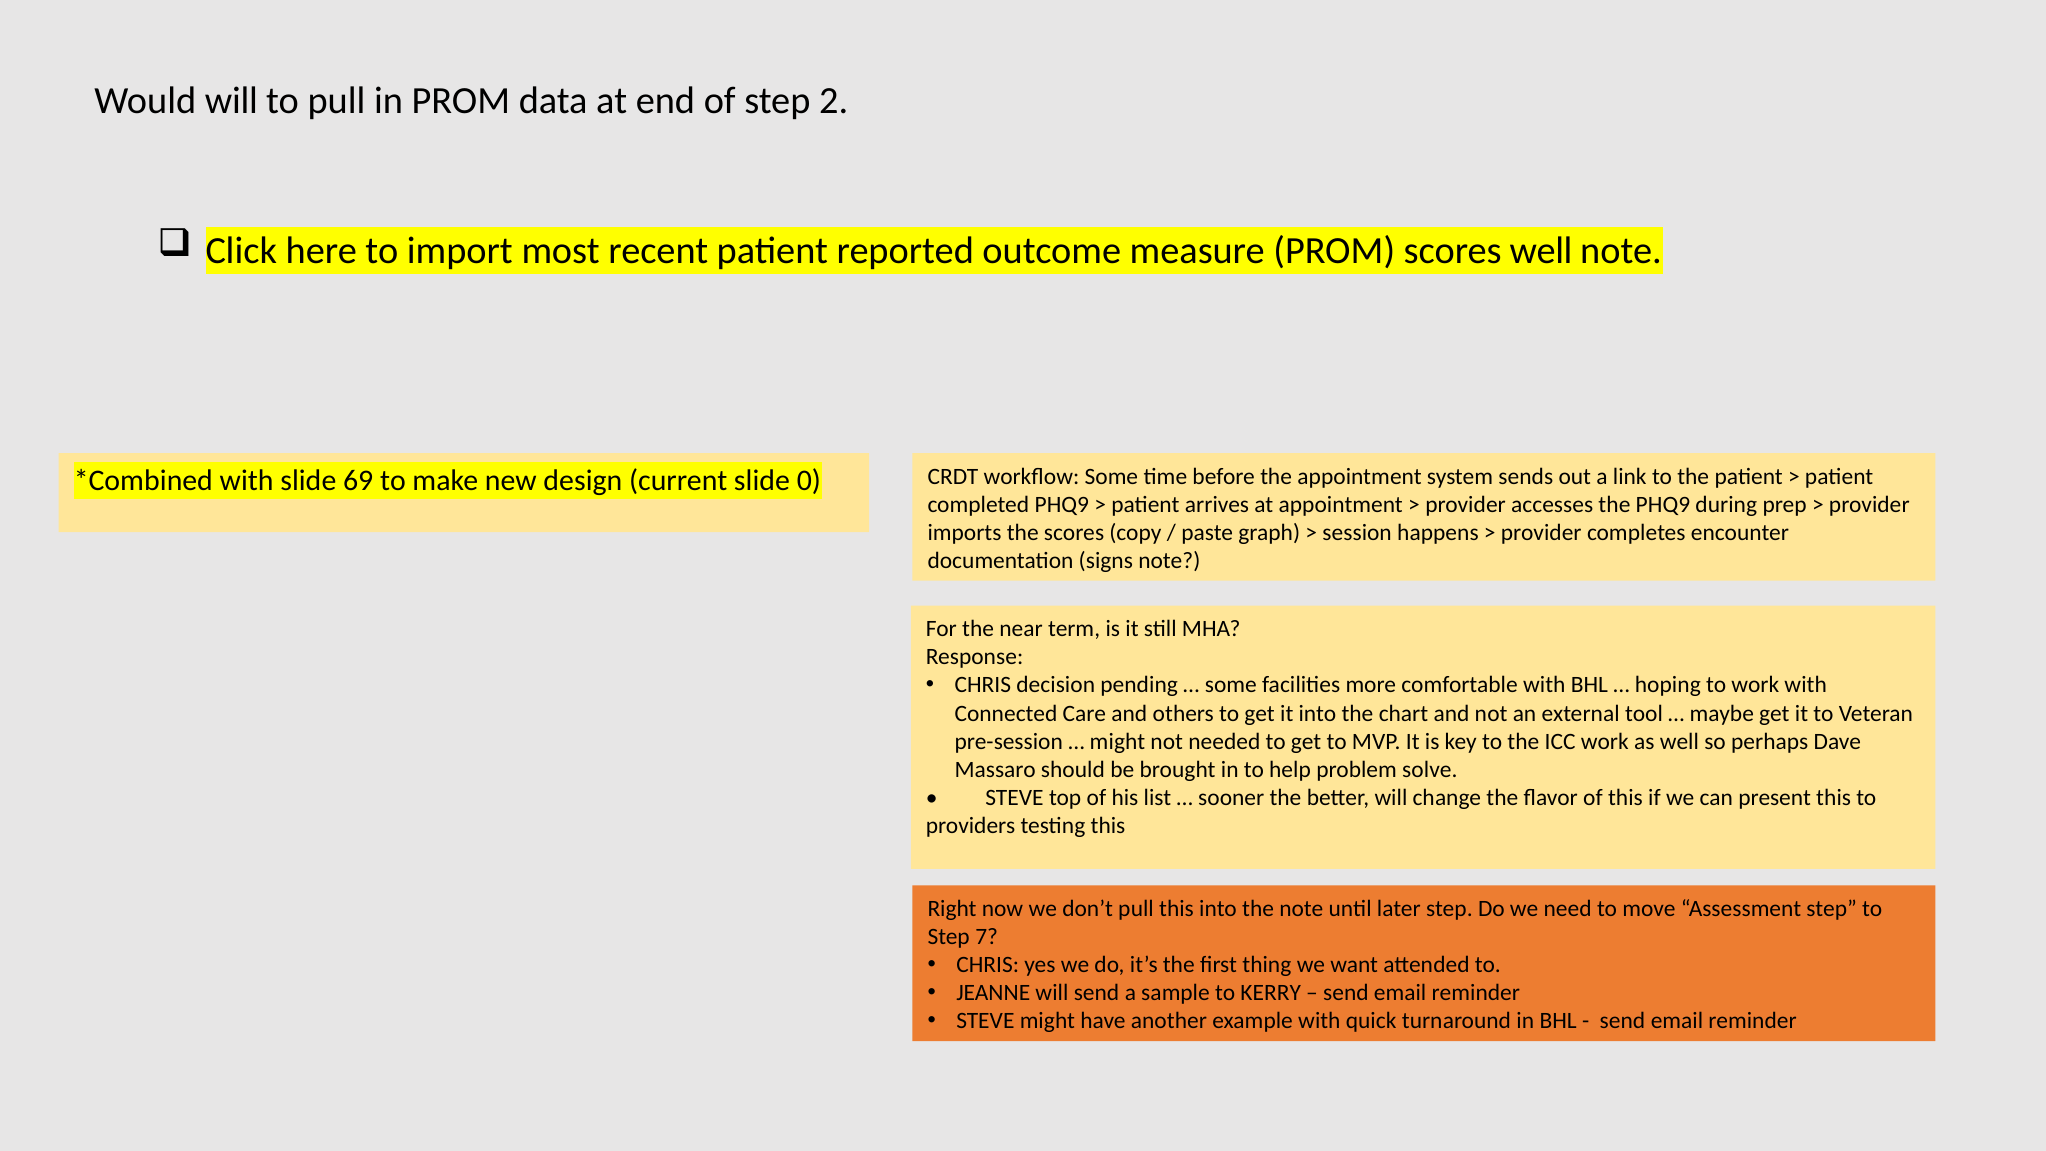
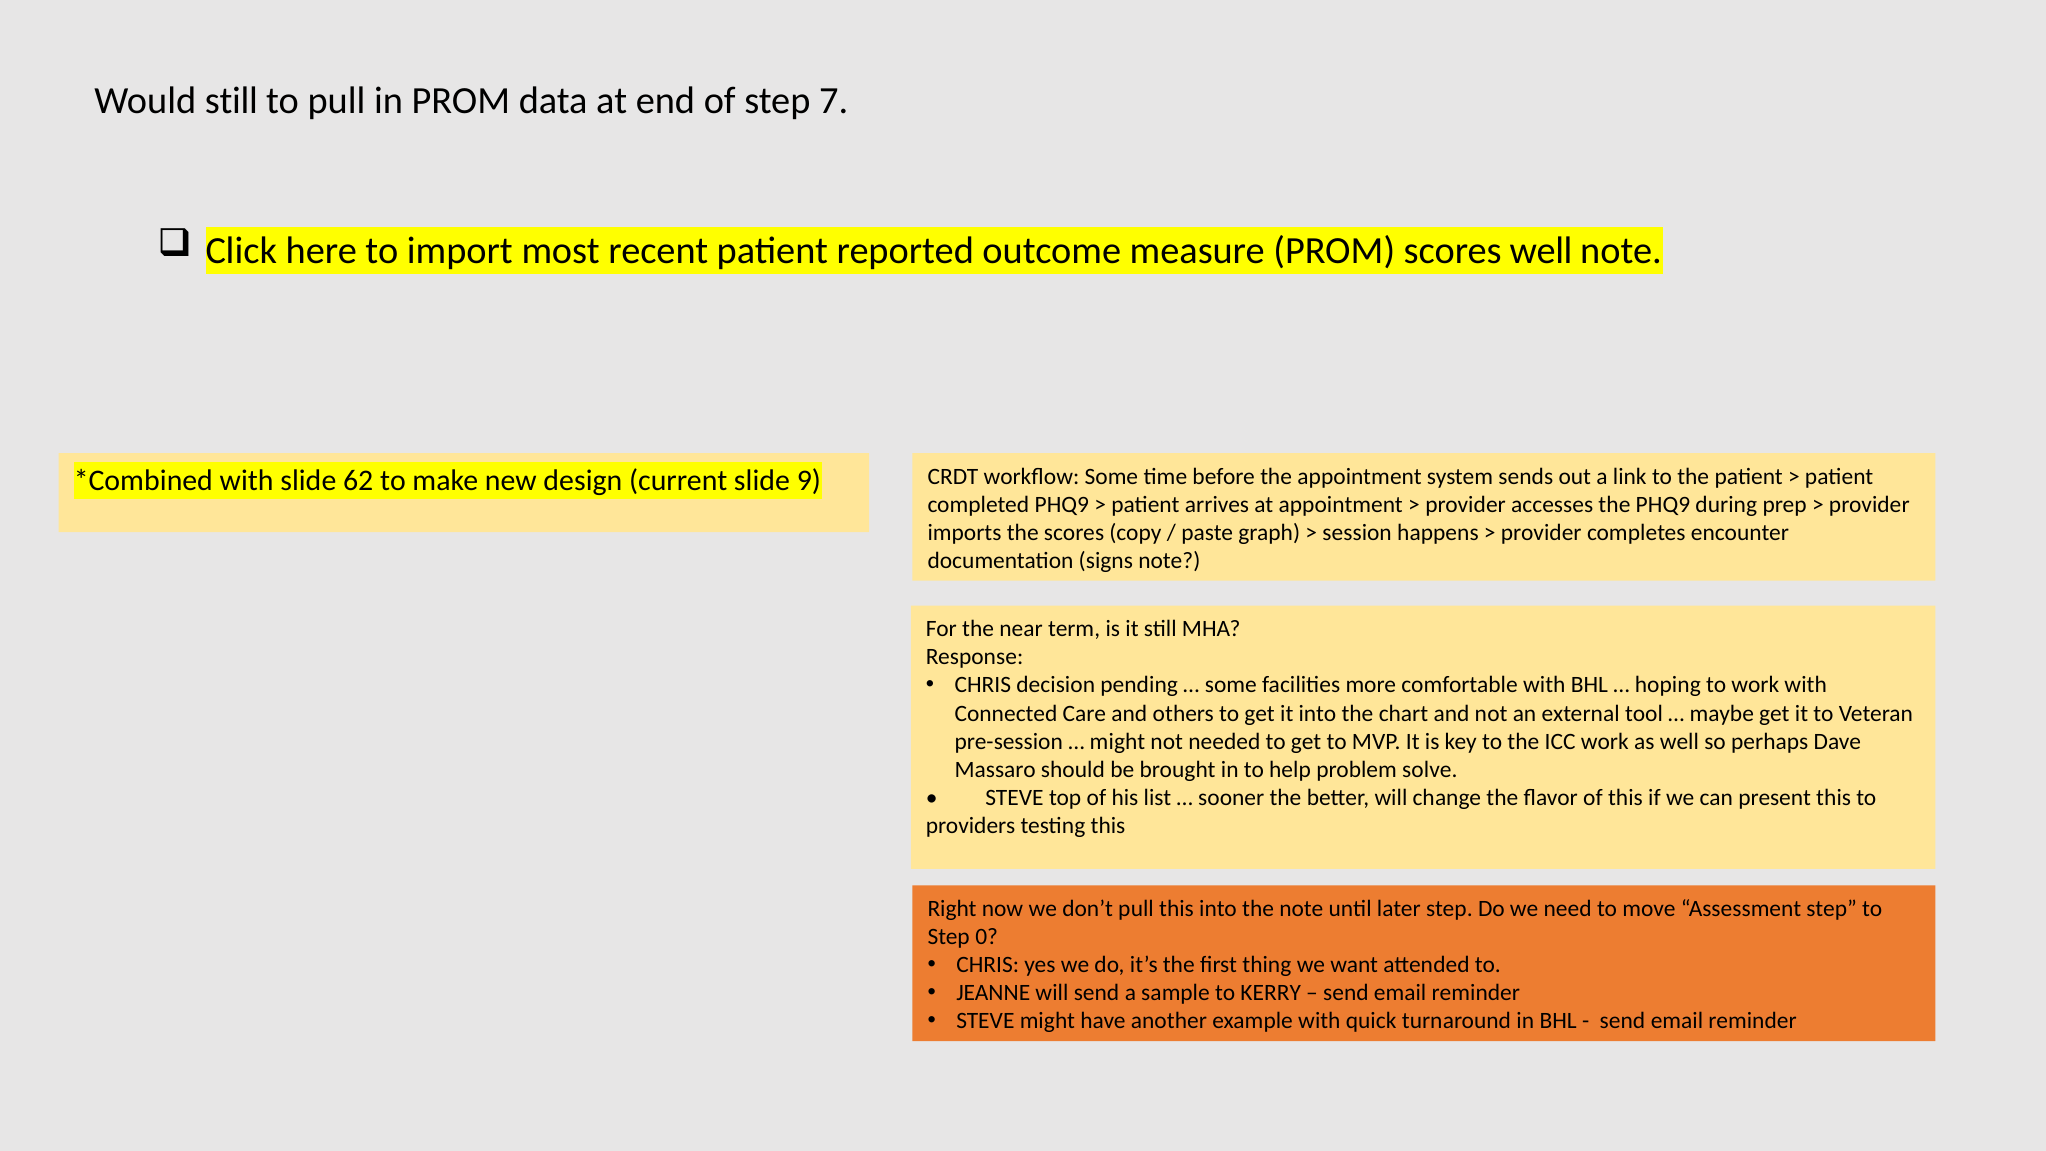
Would will: will -> still
2: 2 -> 7
69: 69 -> 62
0: 0 -> 9
7: 7 -> 0
